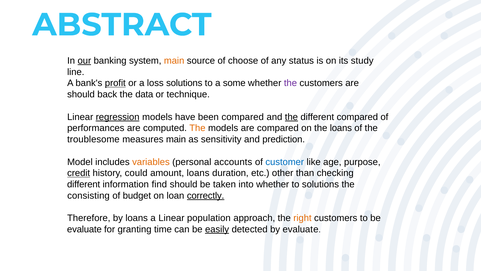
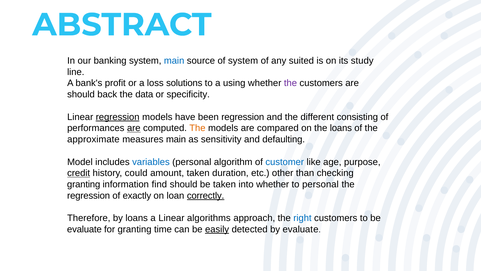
our underline: present -> none
main at (174, 61) colour: orange -> blue
of choose: choose -> system
status: status -> suited
profit underline: present -> none
some: some -> using
technique: technique -> specificity
been compared: compared -> regression
the at (291, 117) underline: present -> none
different compared: compared -> consisting
are at (134, 128) underline: none -> present
troublesome: troublesome -> approximate
prediction: prediction -> defaulting
variables colour: orange -> blue
accounts: accounts -> algorithm
amount loans: loans -> taken
different at (84, 184): different -> granting
to solutions: solutions -> personal
consisting at (88, 195): consisting -> regression
budget: budget -> exactly
population: population -> algorithms
right colour: orange -> blue
